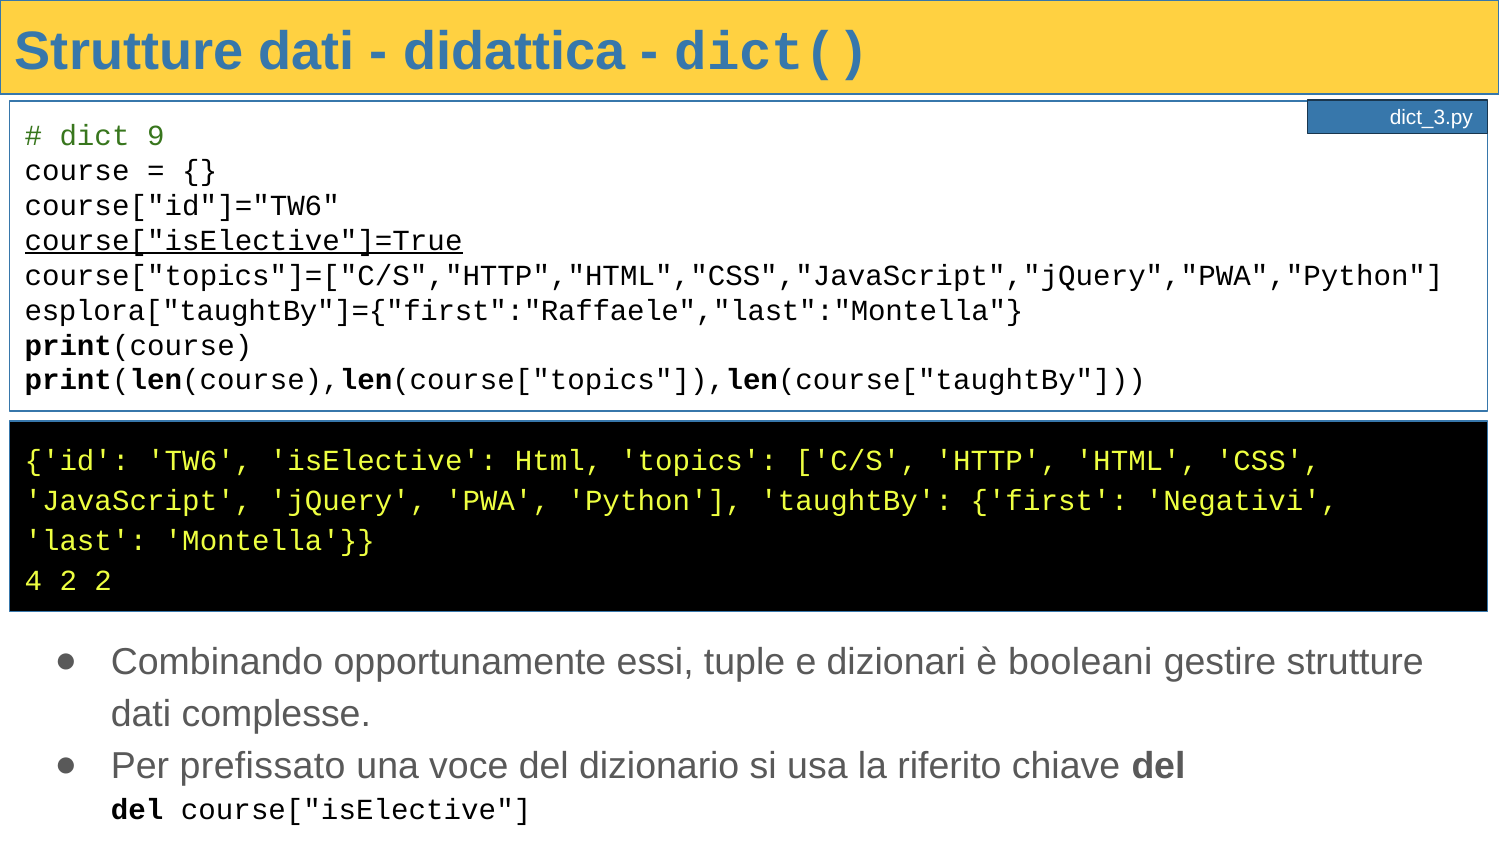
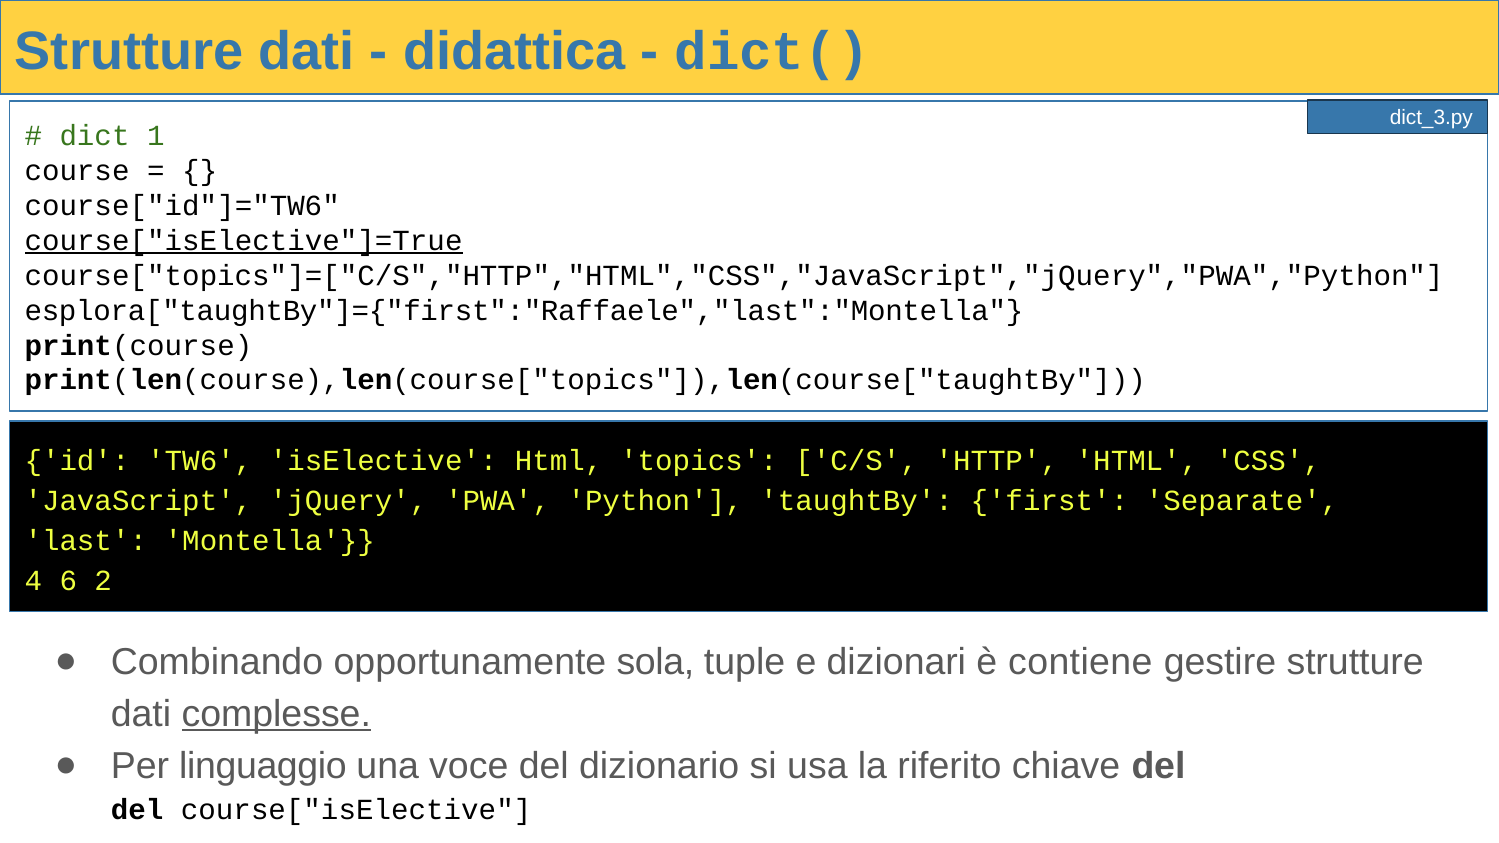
9: 9 -> 1
Negativi: Negativi -> Separate
4 2: 2 -> 6
essi: essi -> sola
booleani: booleani -> contiene
complesse underline: none -> present
prefissato: prefissato -> linguaggio
